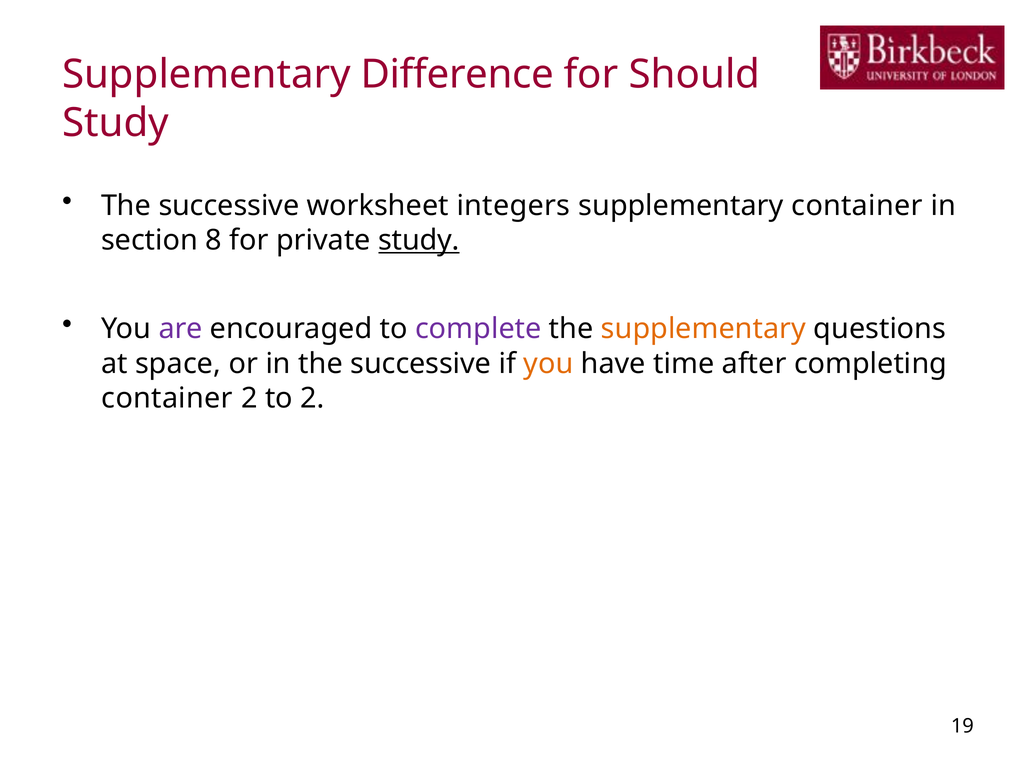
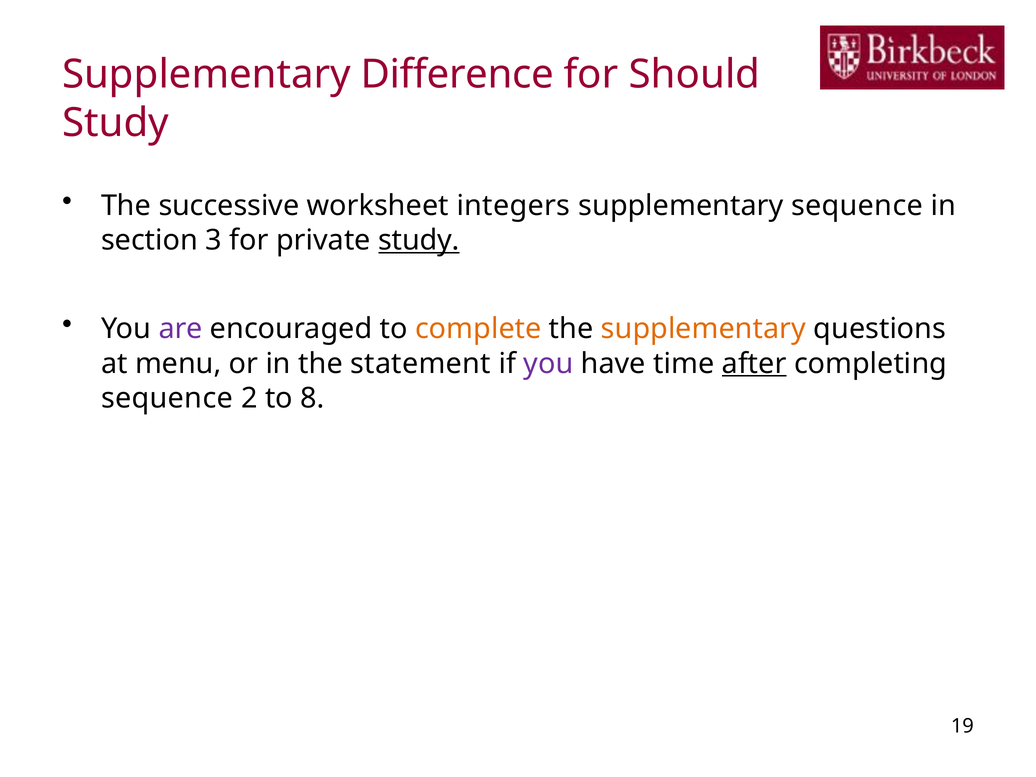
supplementary container: container -> sequence
8: 8 -> 3
complete colour: purple -> orange
space: space -> menu
in the successive: successive -> statement
you at (548, 363) colour: orange -> purple
after underline: none -> present
container at (167, 398): container -> sequence
to 2: 2 -> 8
